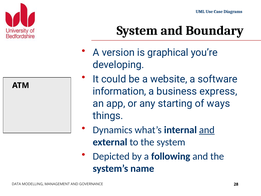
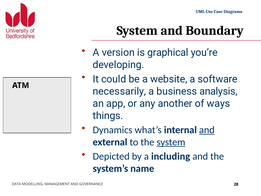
information: information -> necessarily
express: express -> analysis
starting: starting -> another
system at (171, 142) underline: none -> present
following: following -> including
